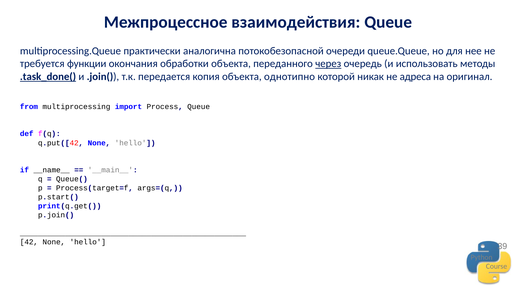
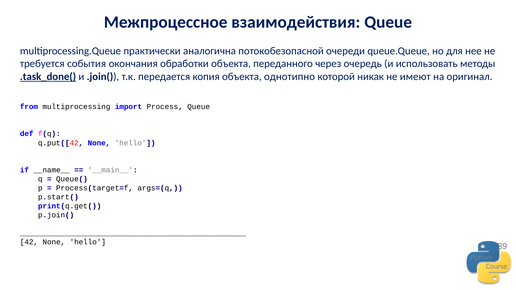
функции: функции -> события
через underline: present -> none
адреса: адреса -> имеют
